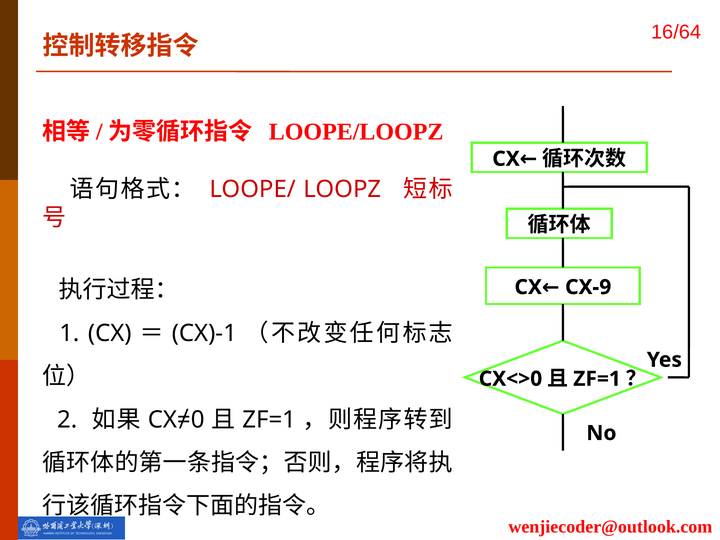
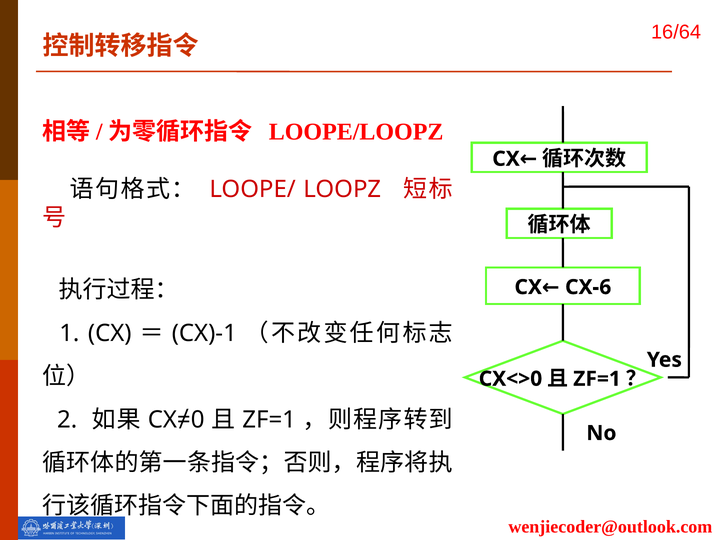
CX-9: CX-9 -> CX-6
